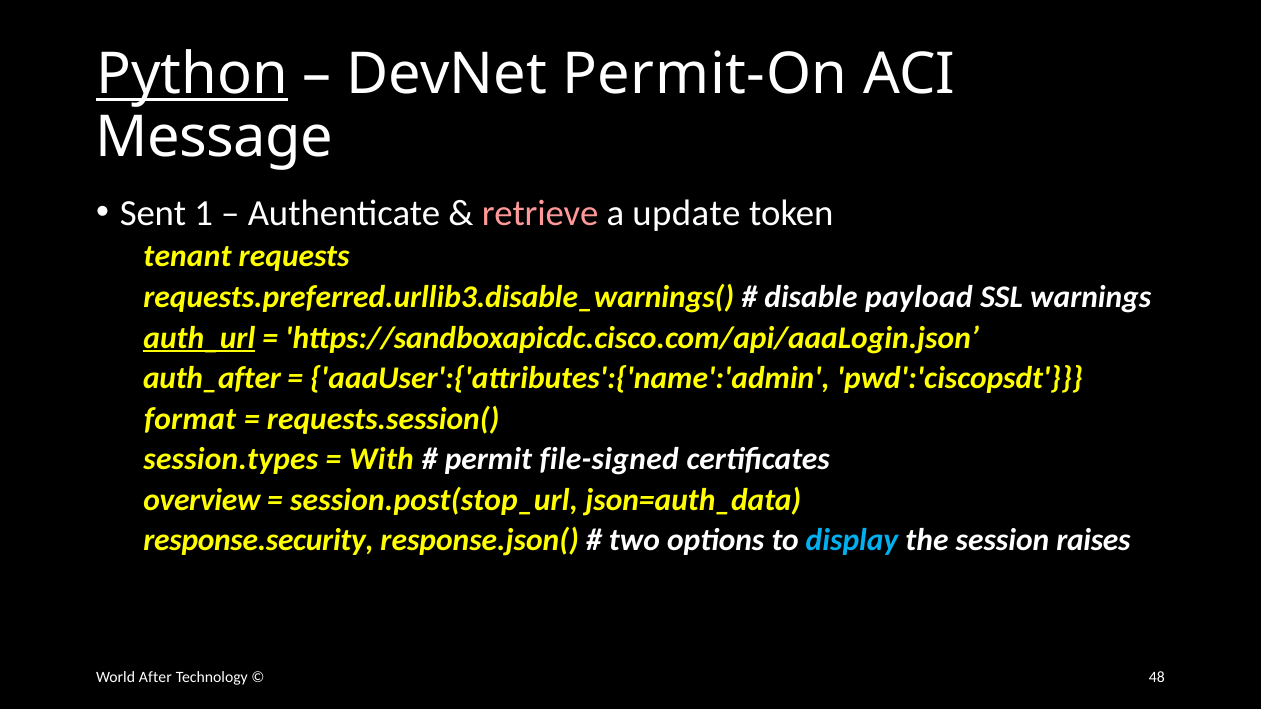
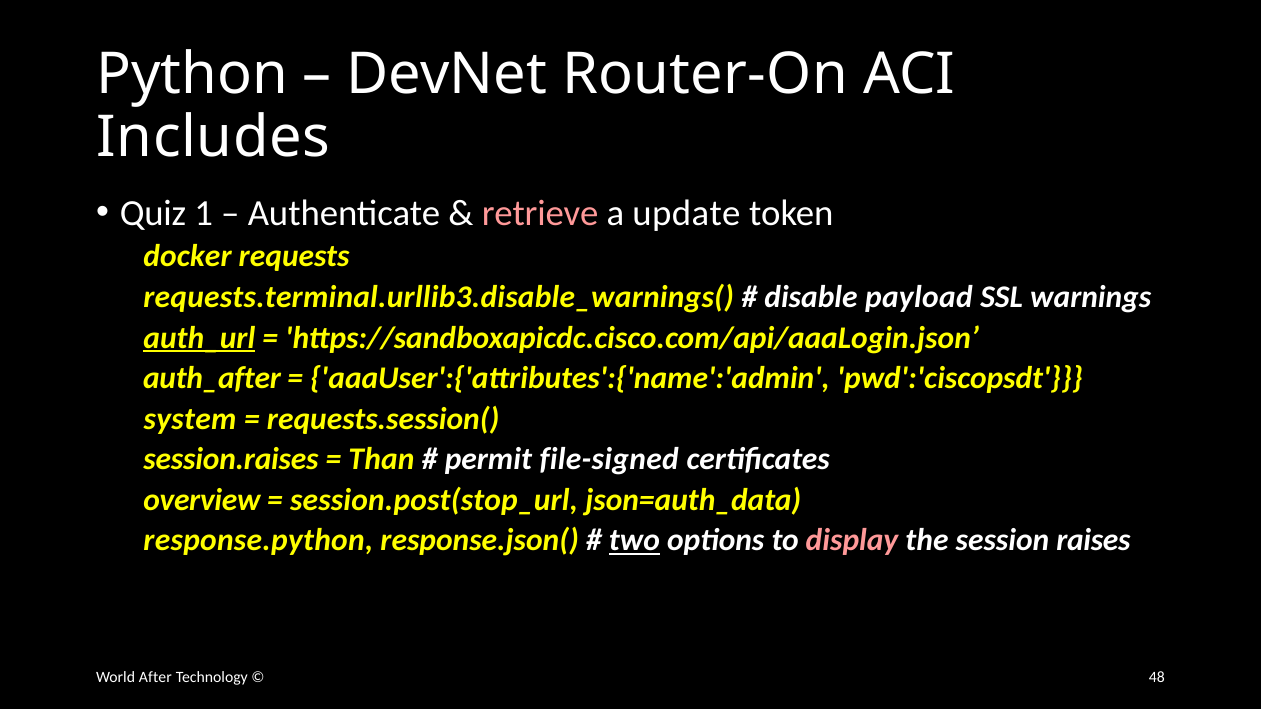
Python underline: present -> none
Permit-On: Permit-On -> Router-On
Message: Message -> Includes
Sent: Sent -> Quiz
tenant: tenant -> docker
requests.preferred.urllib3.disable_warnings(: requests.preferred.urllib3.disable_warnings( -> requests.terminal.urllib3.disable_warnings(
format: format -> system
session.types: session.types -> session.raises
With: With -> Than
response.security: response.security -> response.python
two underline: none -> present
display colour: light blue -> pink
